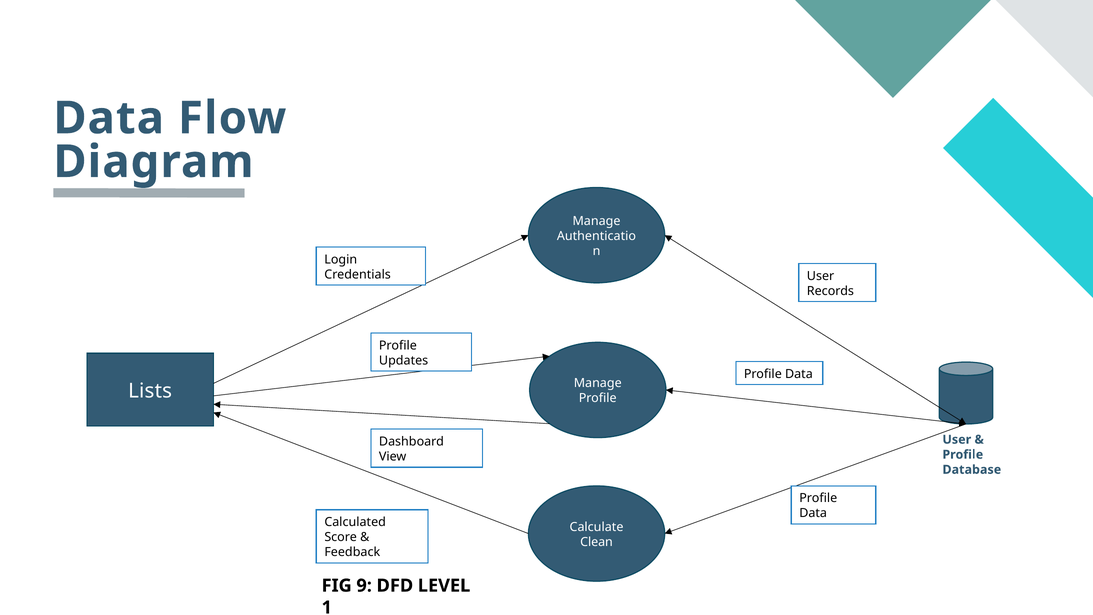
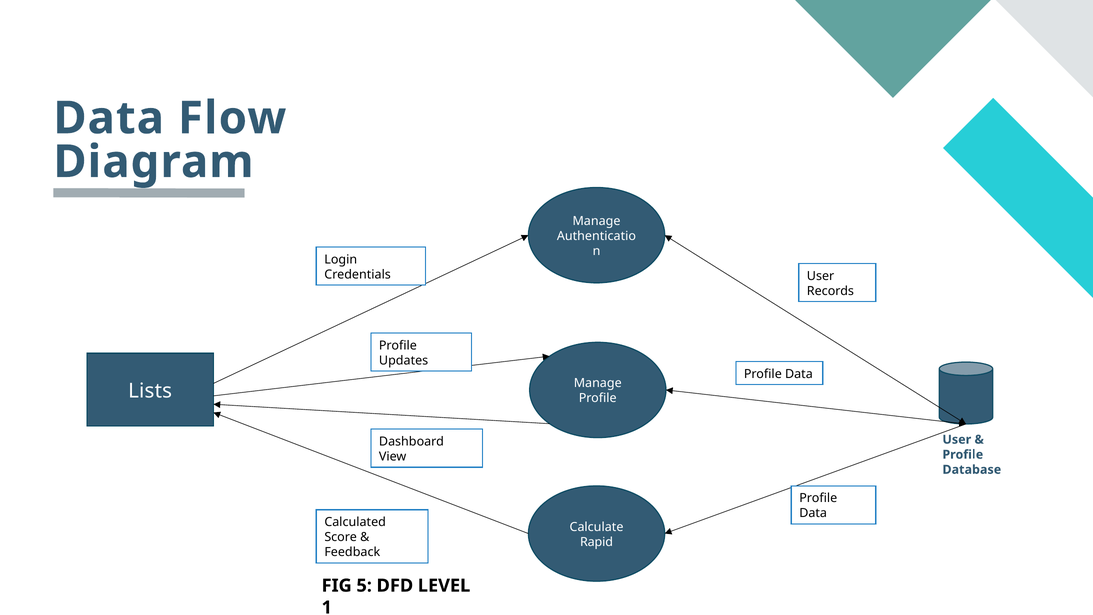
Clean: Clean -> Rapid
9: 9 -> 5
